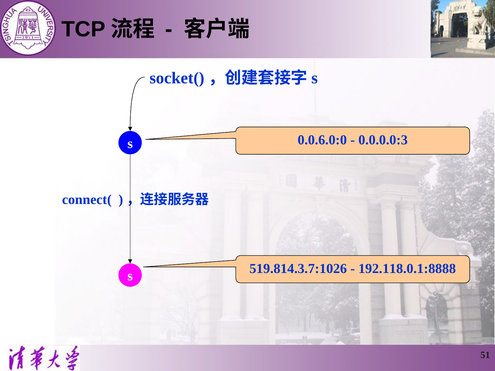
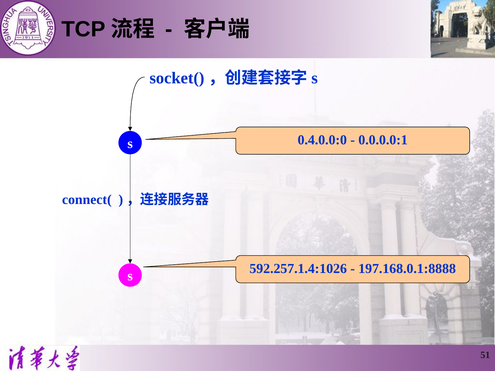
0.0.6.0:0: 0.0.6.0:0 -> 0.4.0.0:0
0.0.0.0:3: 0.0.0.0:3 -> 0.0.0.0:1
519.814.3.7:1026: 519.814.3.7:1026 -> 592.257.1.4:1026
192.118.0.1:8888: 192.118.0.1:8888 -> 197.168.0.1:8888
